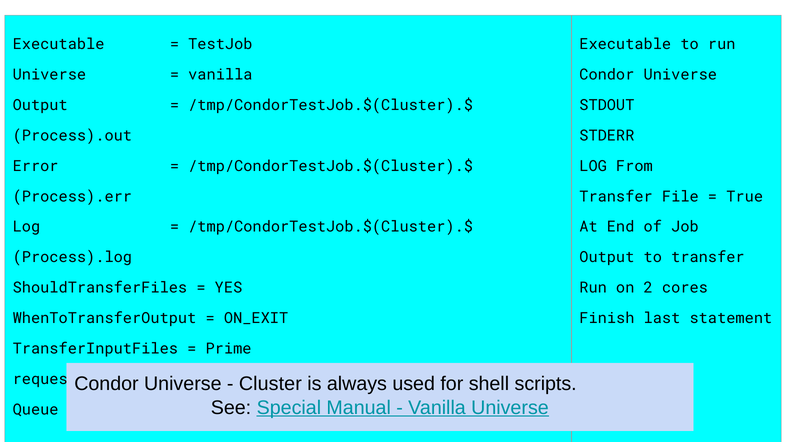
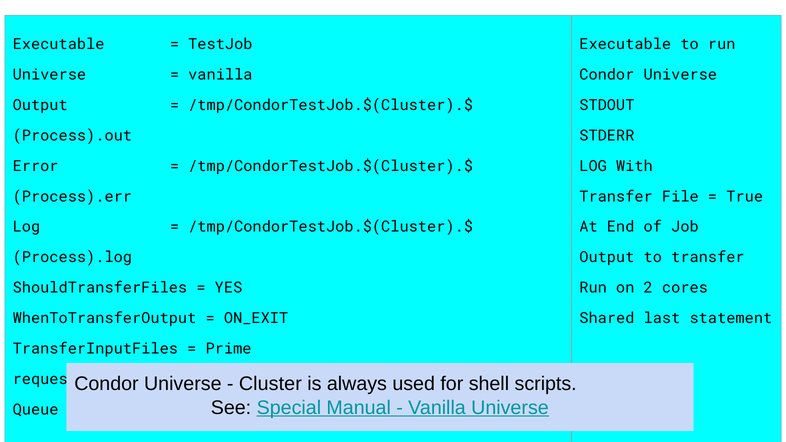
From: From -> With
Finish: Finish -> Shared
